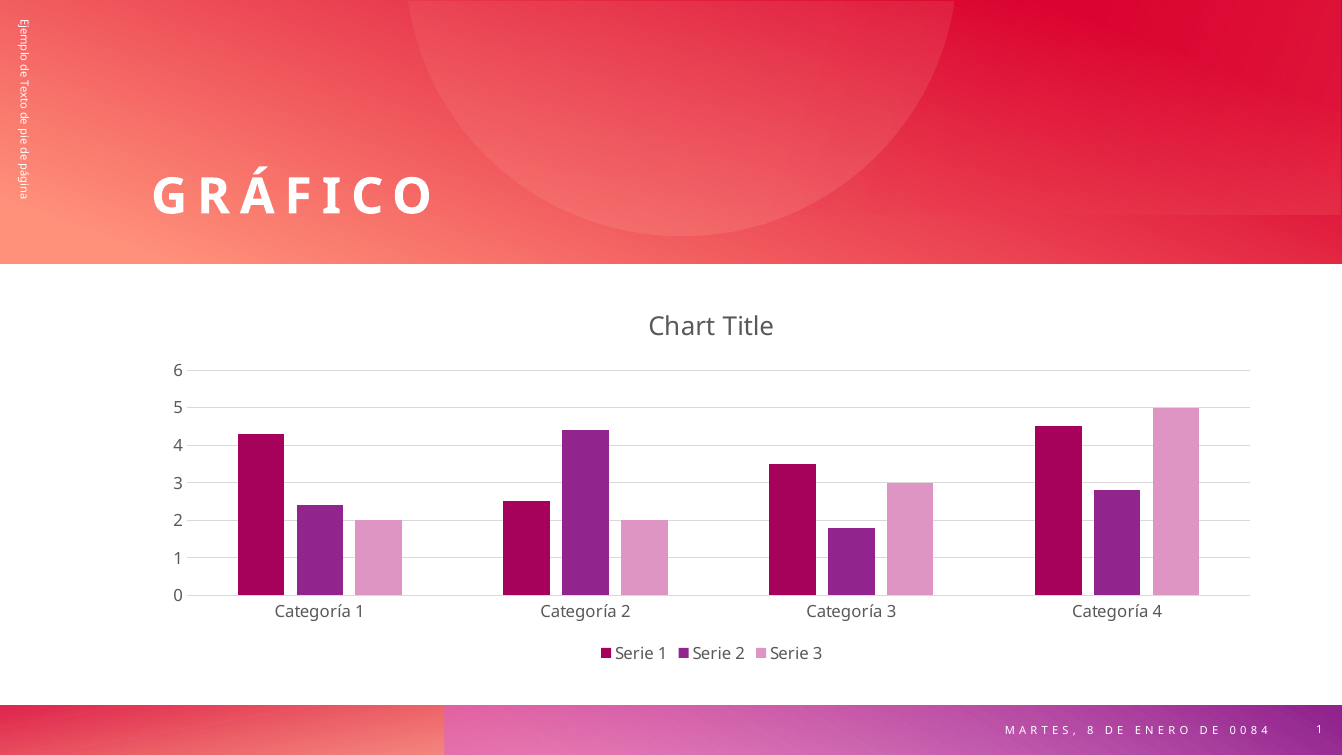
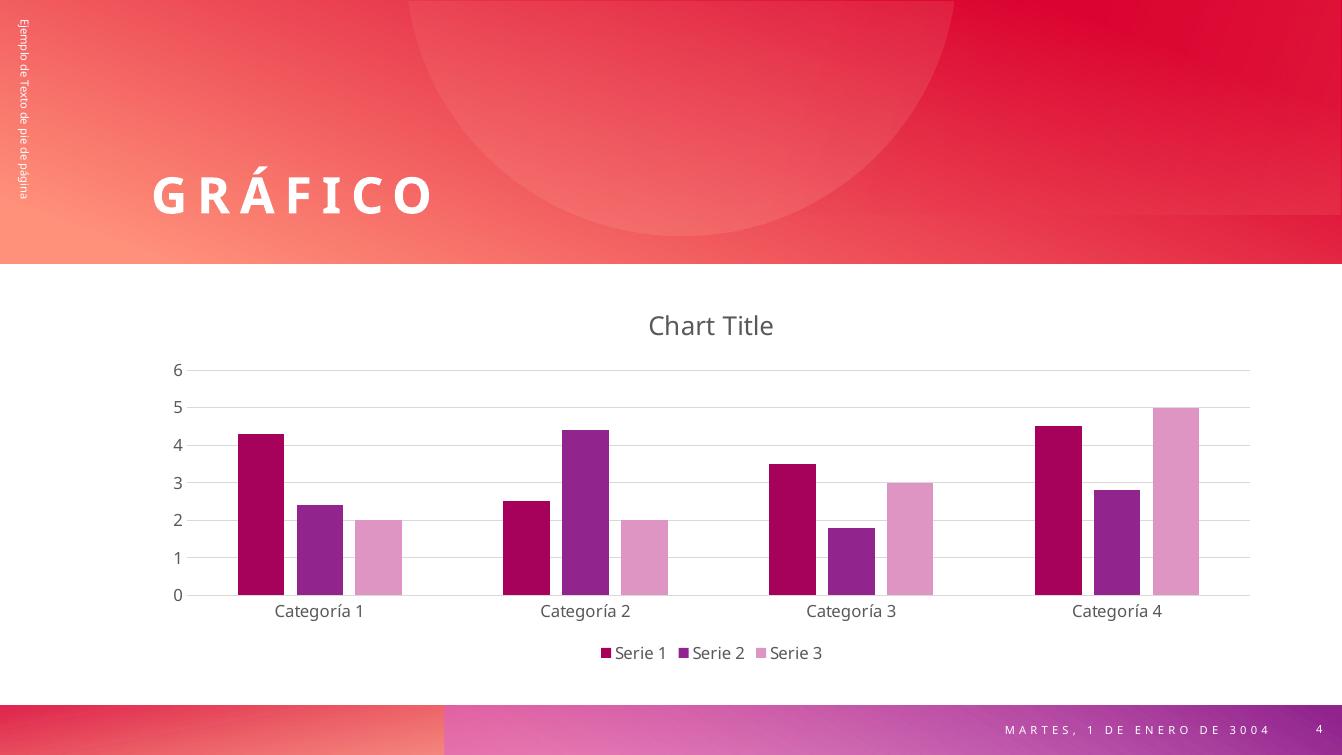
8 at (1090, 731): 8 -> 1
0 at (1233, 731): 0 -> 3
8 at (1254, 731): 8 -> 0
4 1: 1 -> 4
